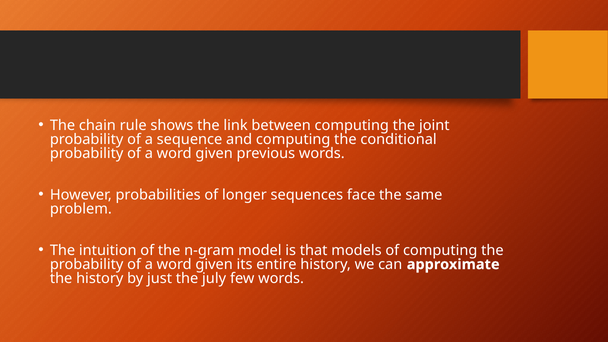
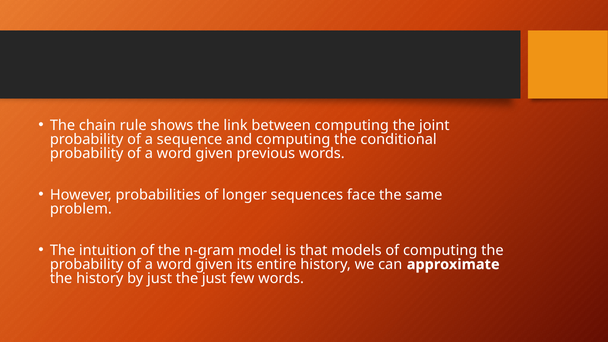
the july: july -> just
